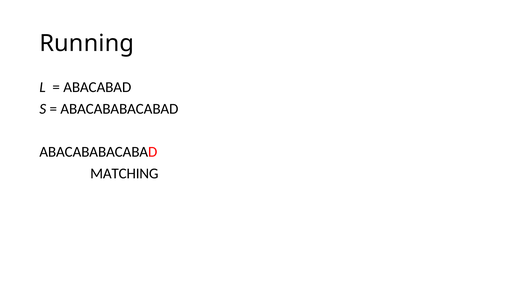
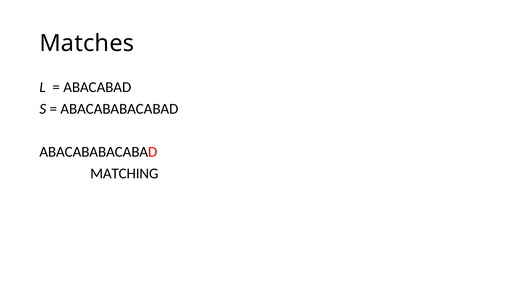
Running: Running -> Matches
